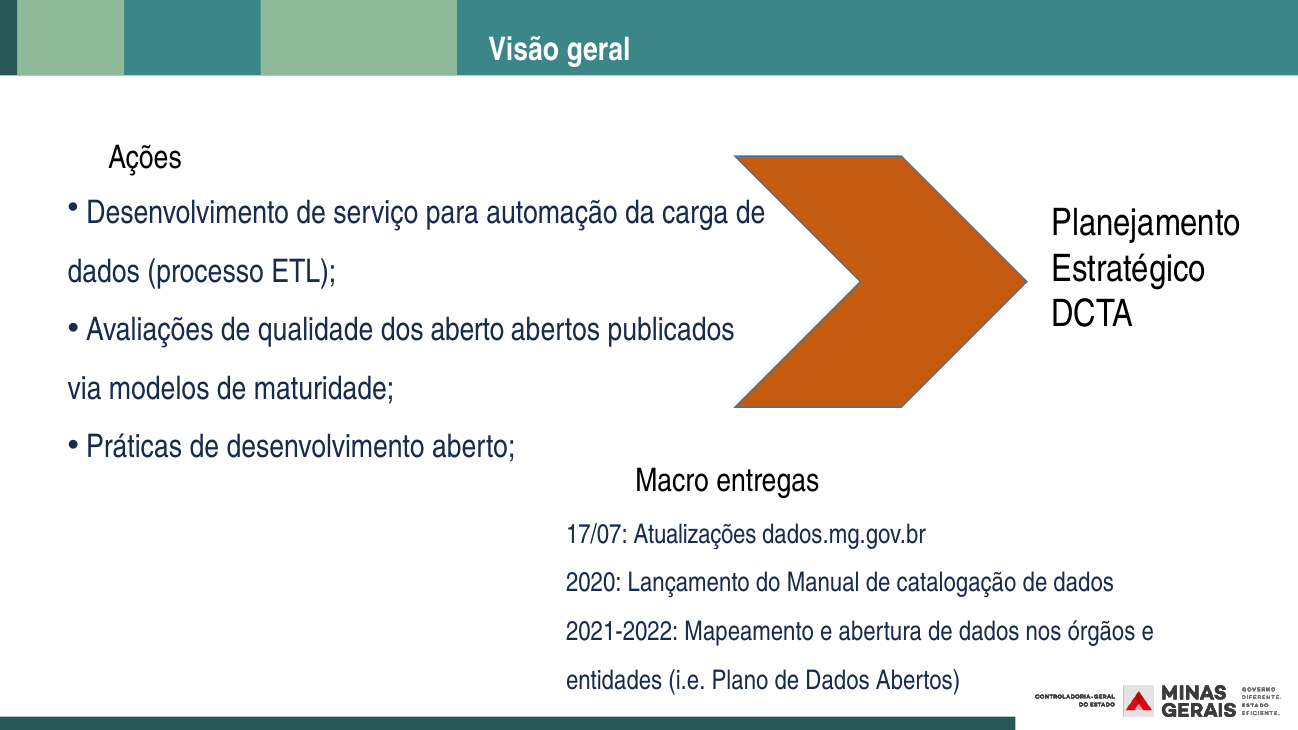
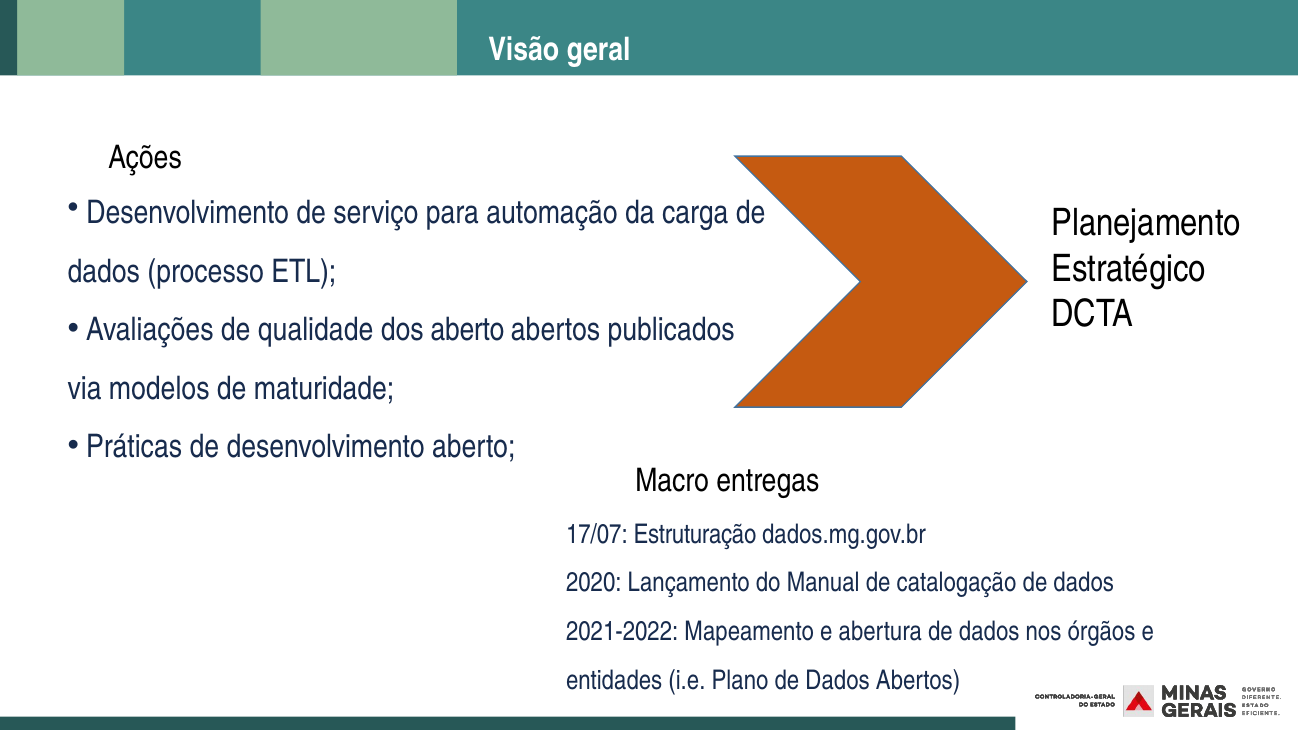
Atualizações: Atualizações -> Estruturação
